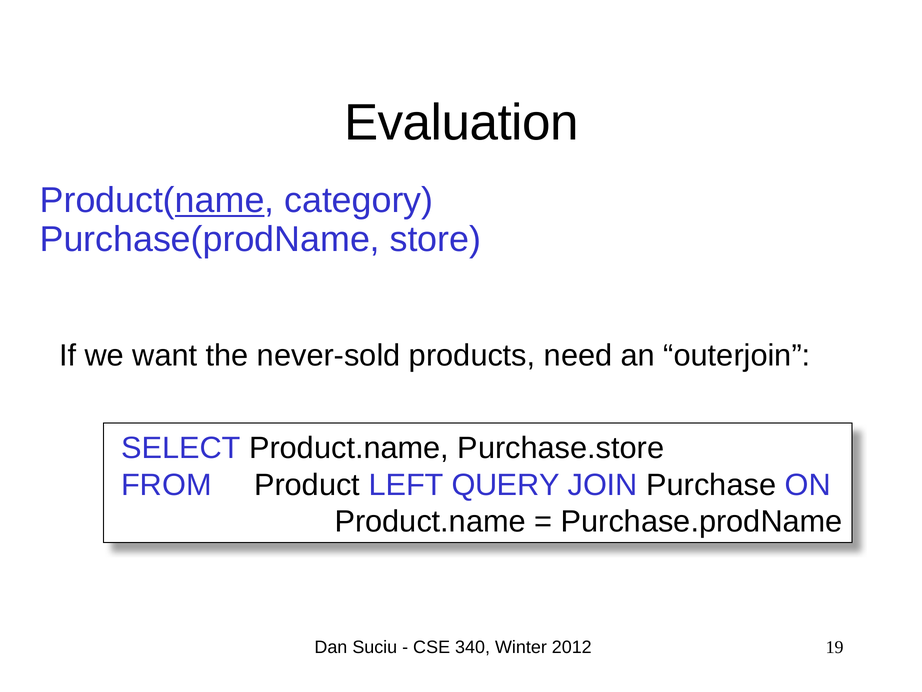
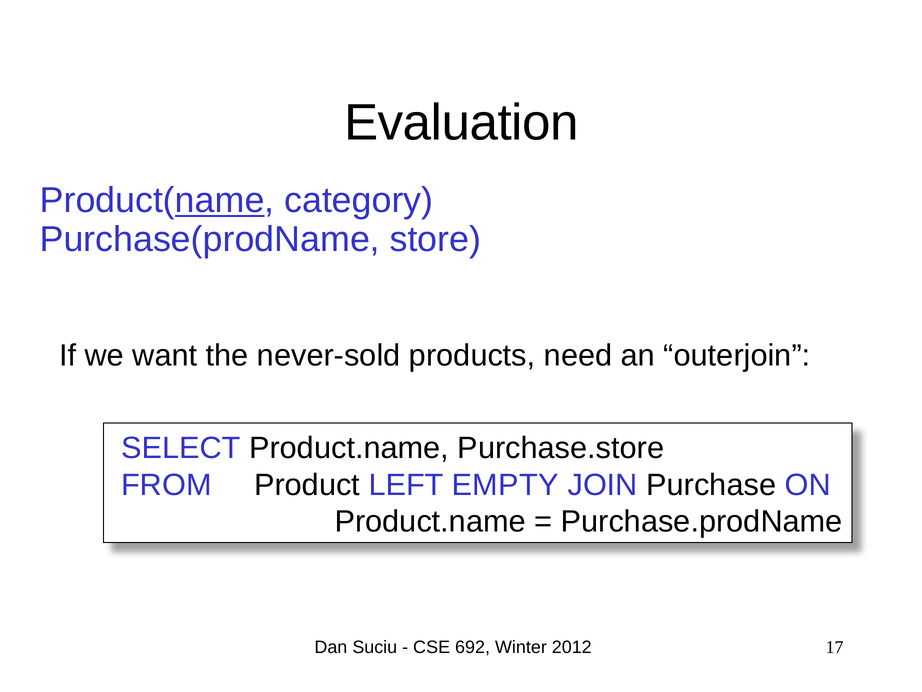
QUERY: QUERY -> EMPTY
340: 340 -> 692
19: 19 -> 17
